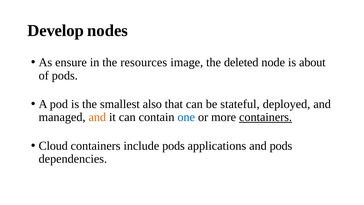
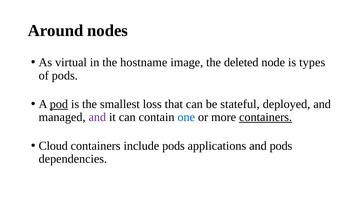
Develop: Develop -> Around
ensure: ensure -> virtual
resources: resources -> hostname
about: about -> types
pod underline: none -> present
also: also -> loss
and at (97, 117) colour: orange -> purple
